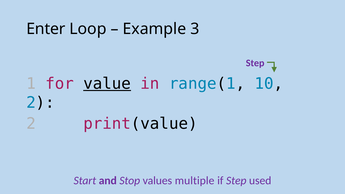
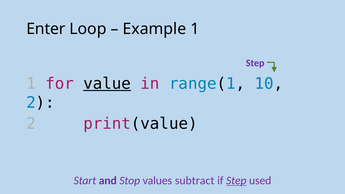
Example 3: 3 -> 1
multiple: multiple -> subtract
Step at (236, 181) underline: none -> present
